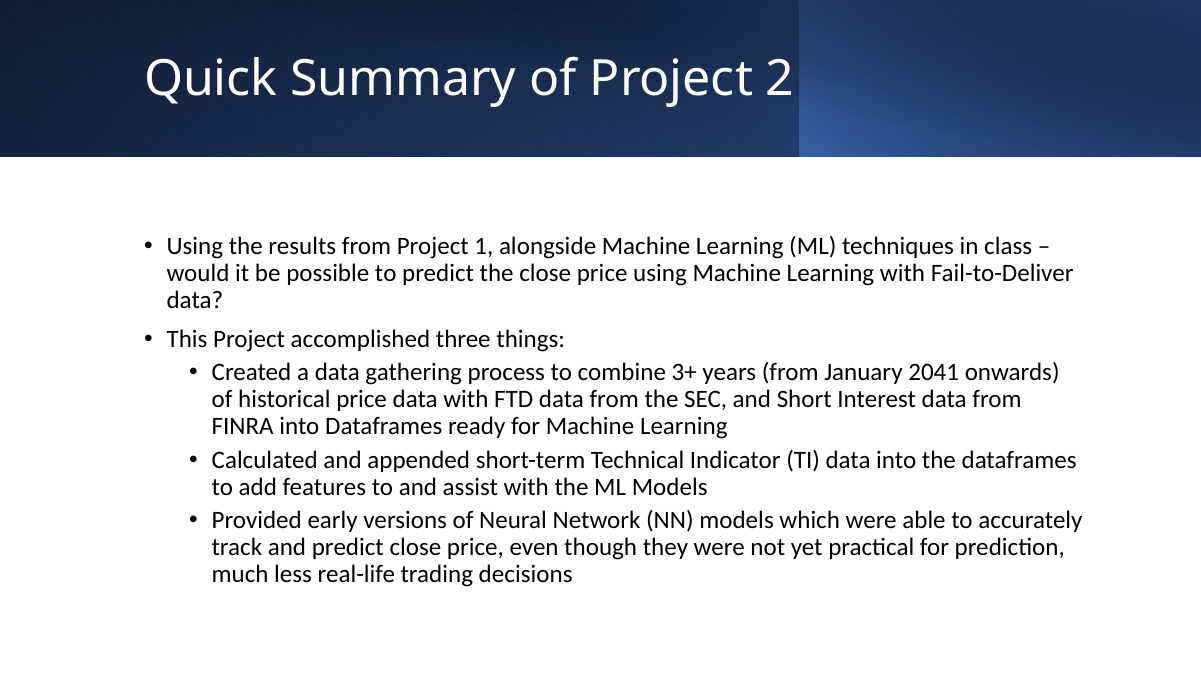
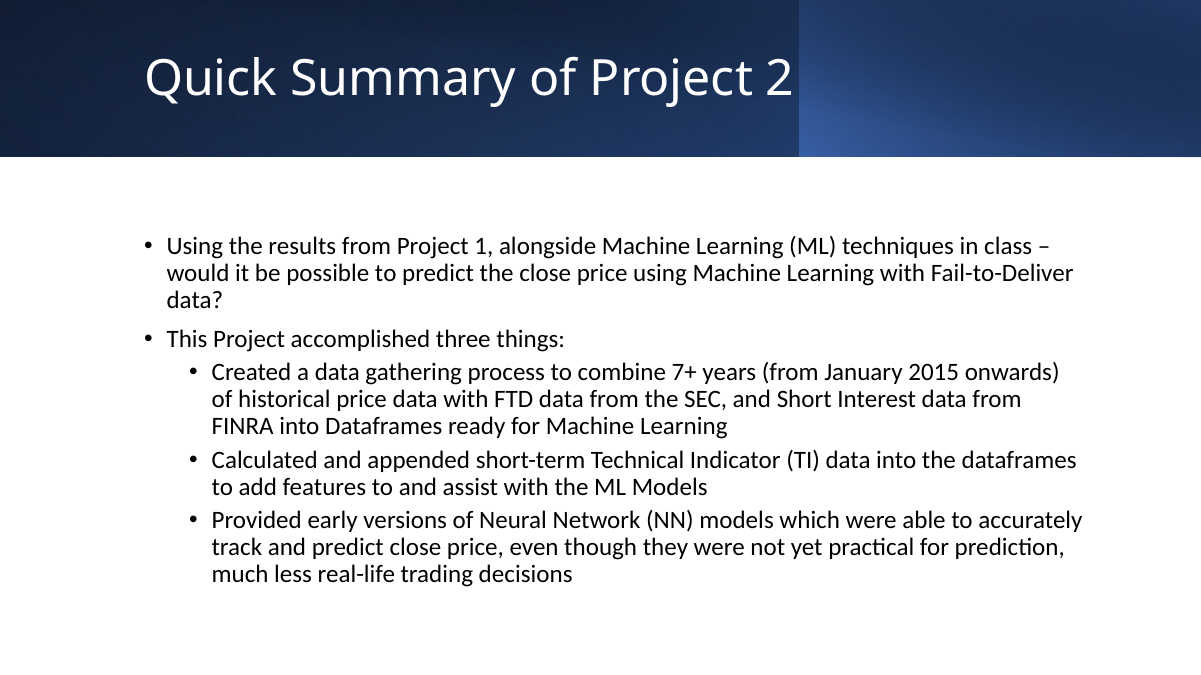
3+: 3+ -> 7+
2041: 2041 -> 2015
